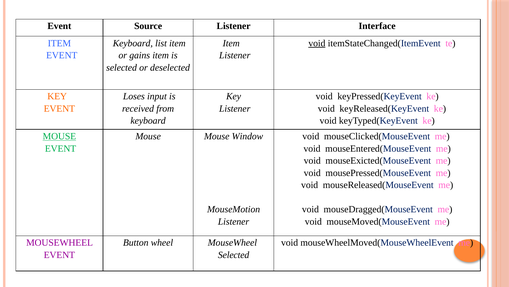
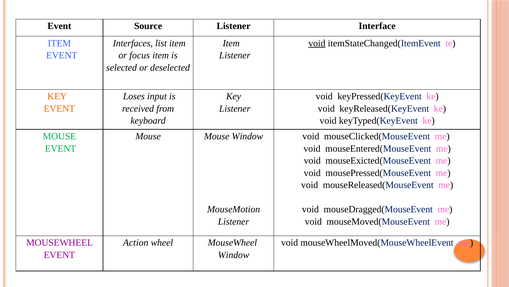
Keyboard at (133, 43): Keyboard -> Interfaces
gains: gains -> focus
MOUSE at (59, 136) underline: present -> none
Button: Button -> Action
Selected at (234, 254): Selected -> Window
